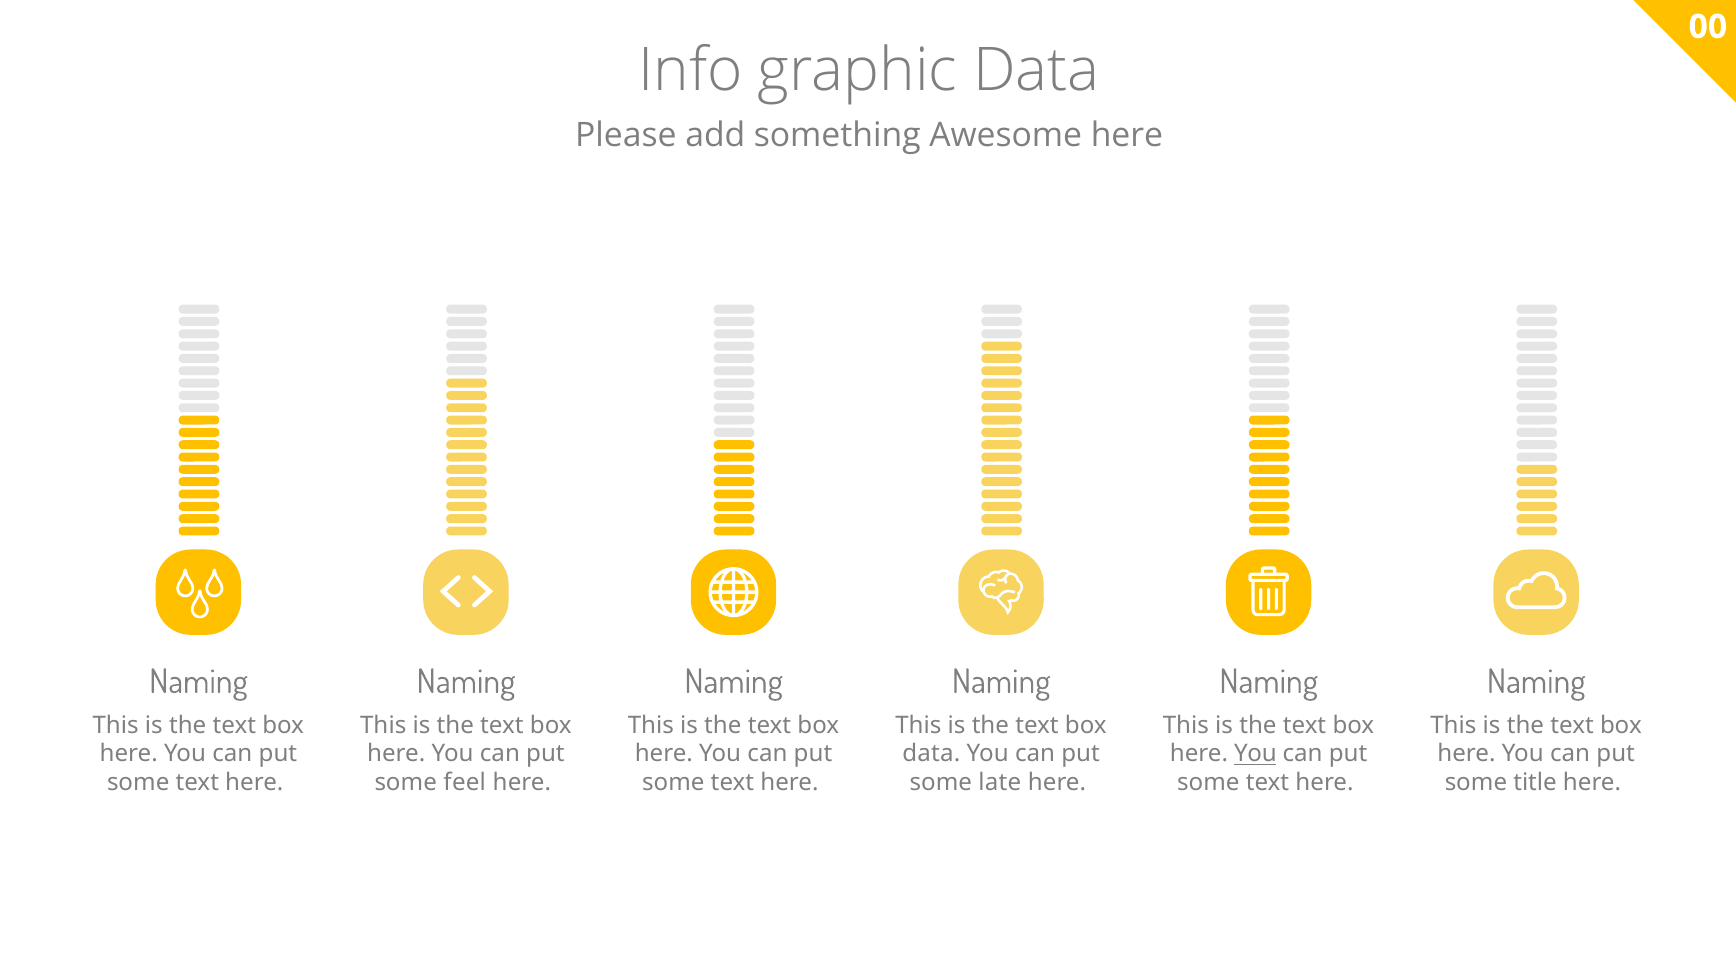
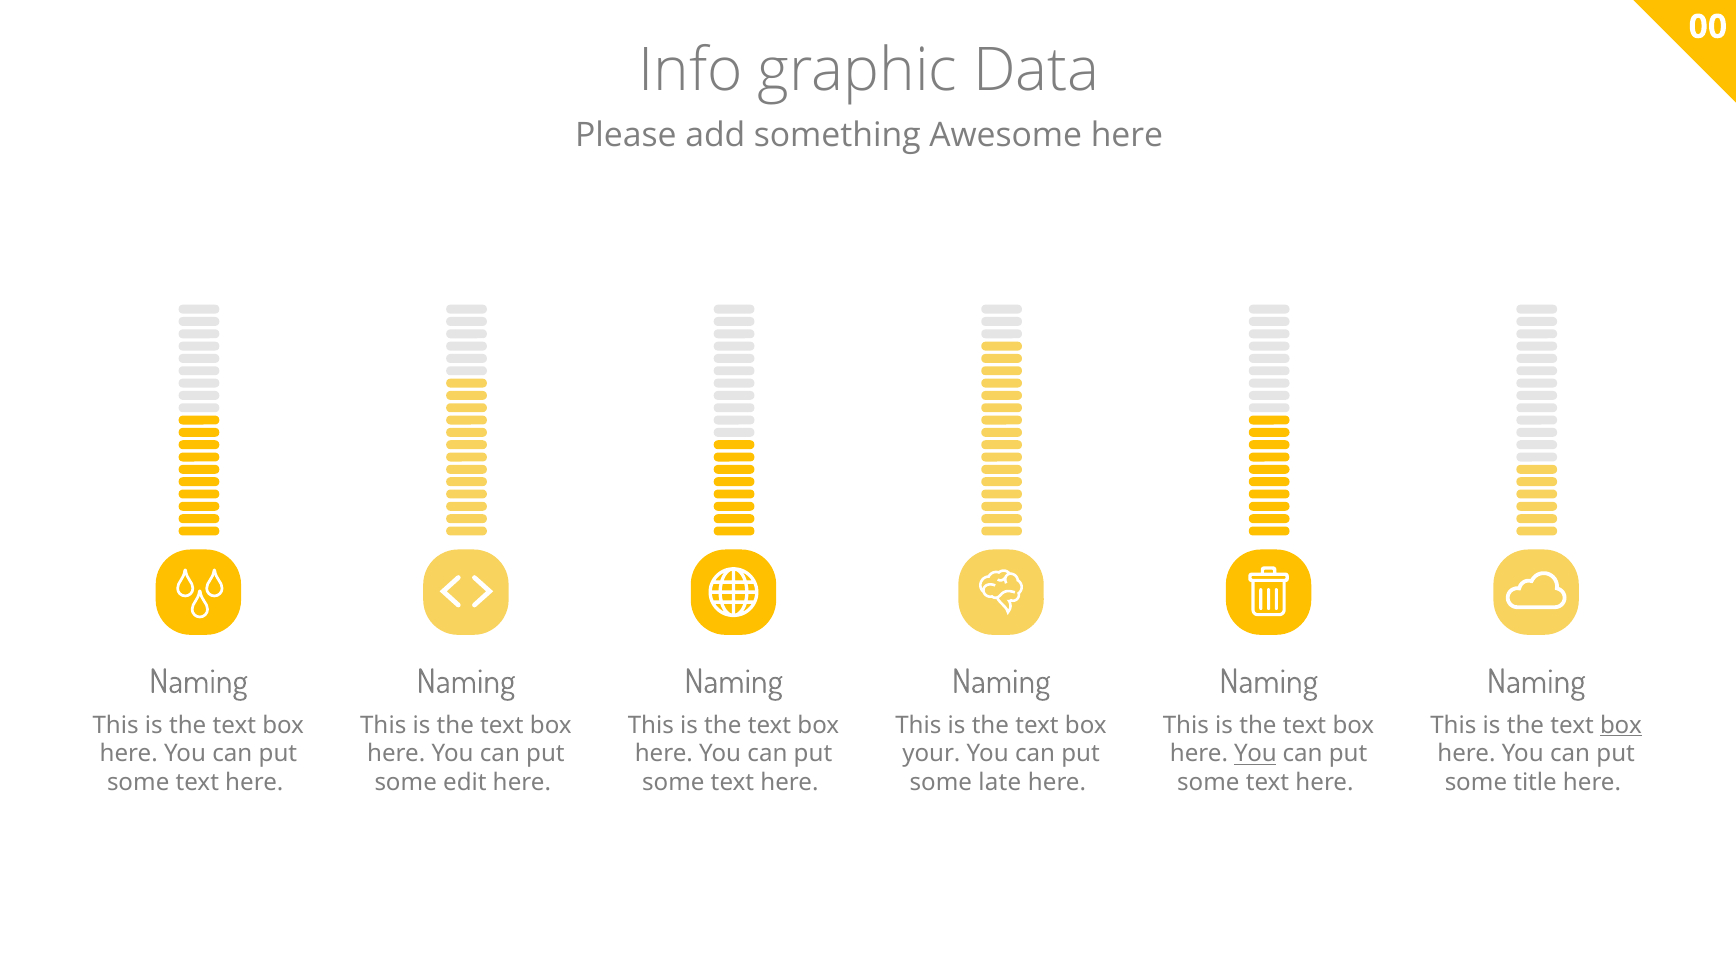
box at (1621, 725) underline: none -> present
data at (931, 754): data -> your
feel: feel -> edit
